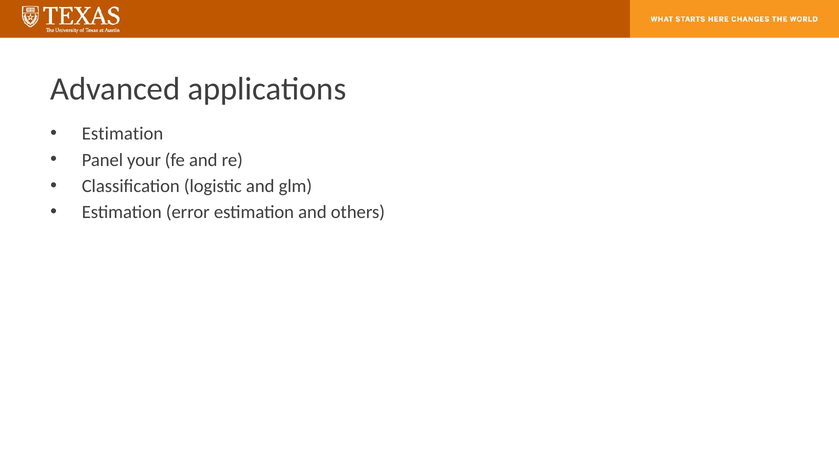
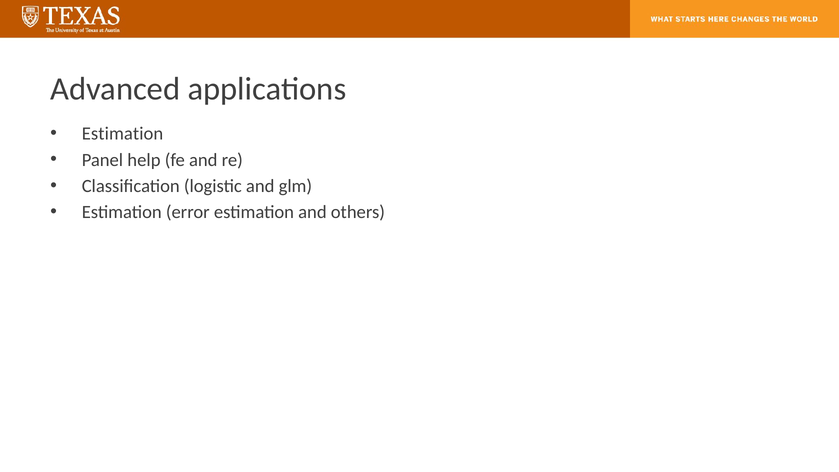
your: your -> help
